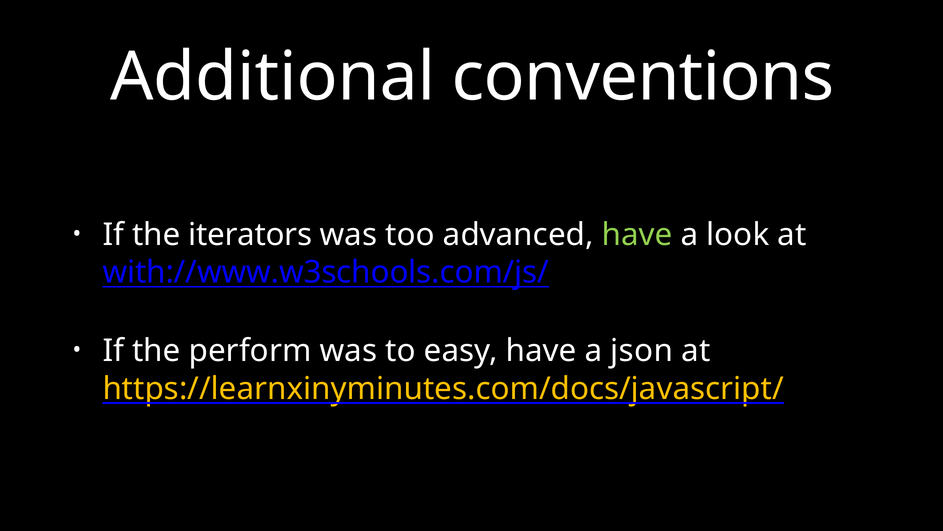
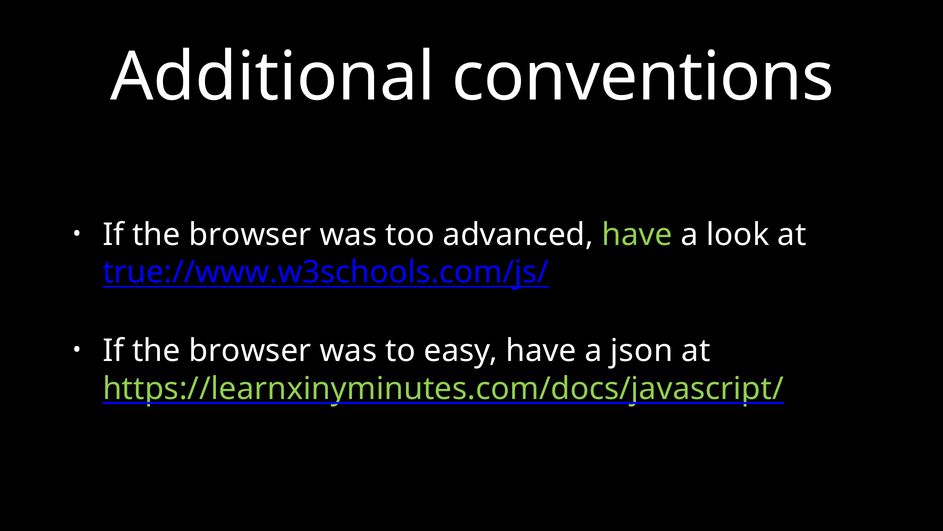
iterators at (250, 235): iterators -> browser
with://www.w3schools.com/js/: with://www.w3schools.com/js/ -> true://www.w3schools.com/js/
perform at (250, 351): perform -> browser
https://learnxinyminutes.com/docs/javascript/ colour: yellow -> light green
